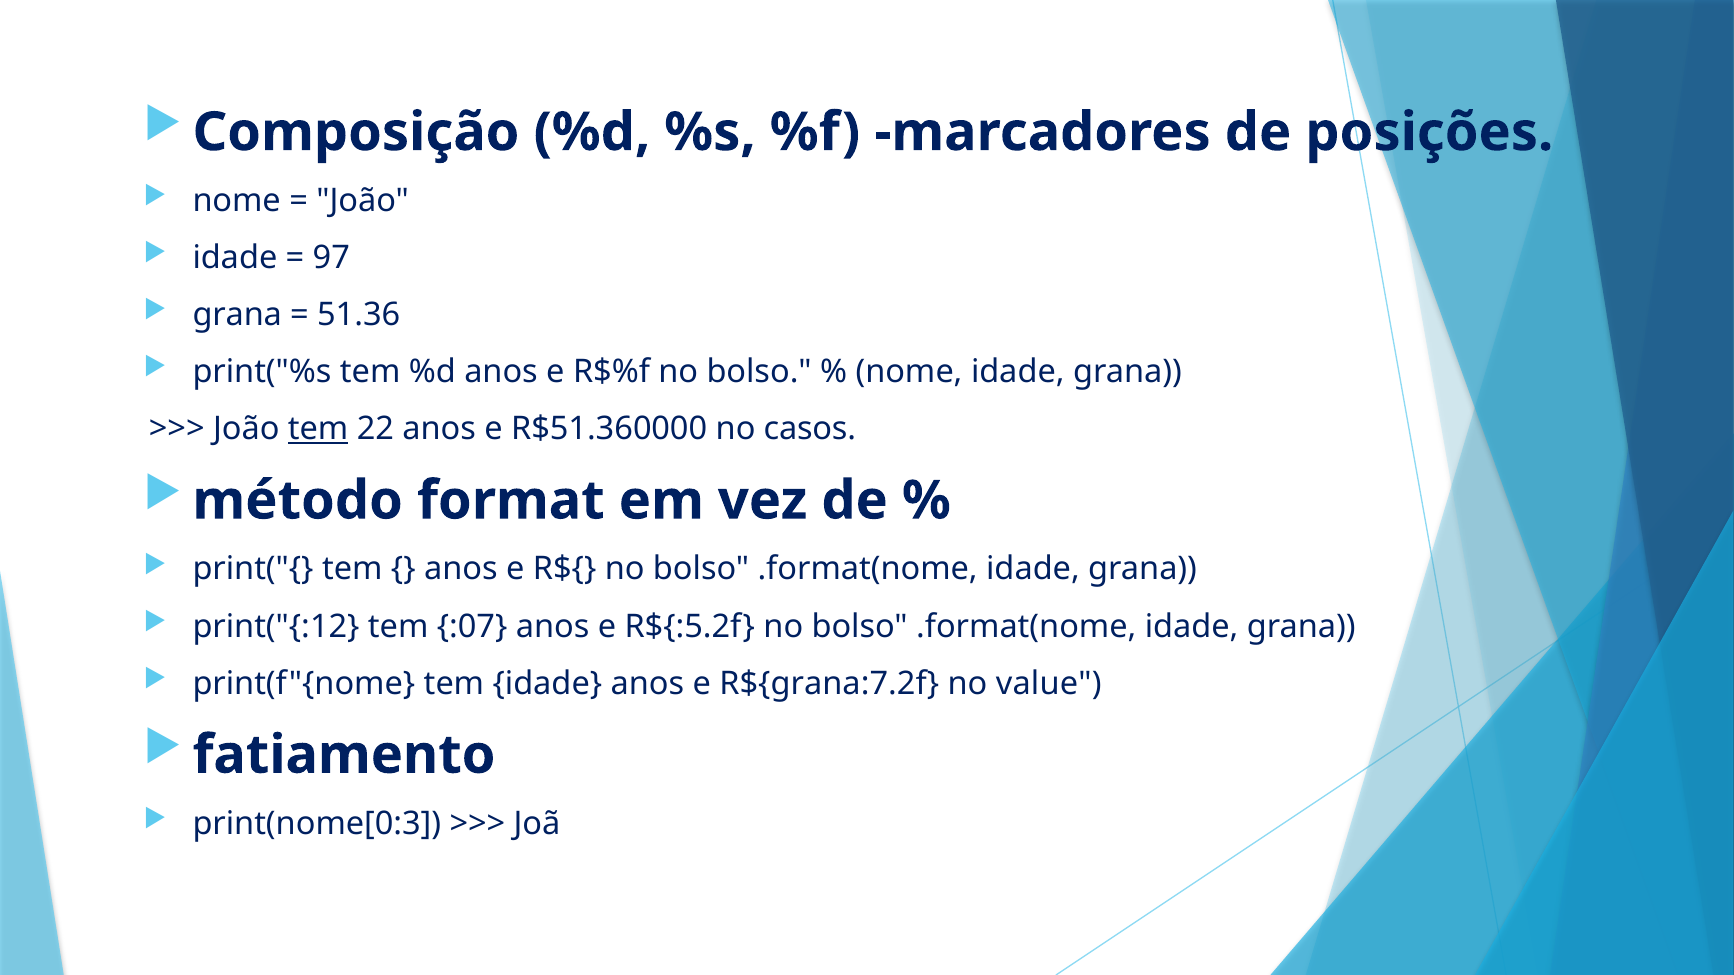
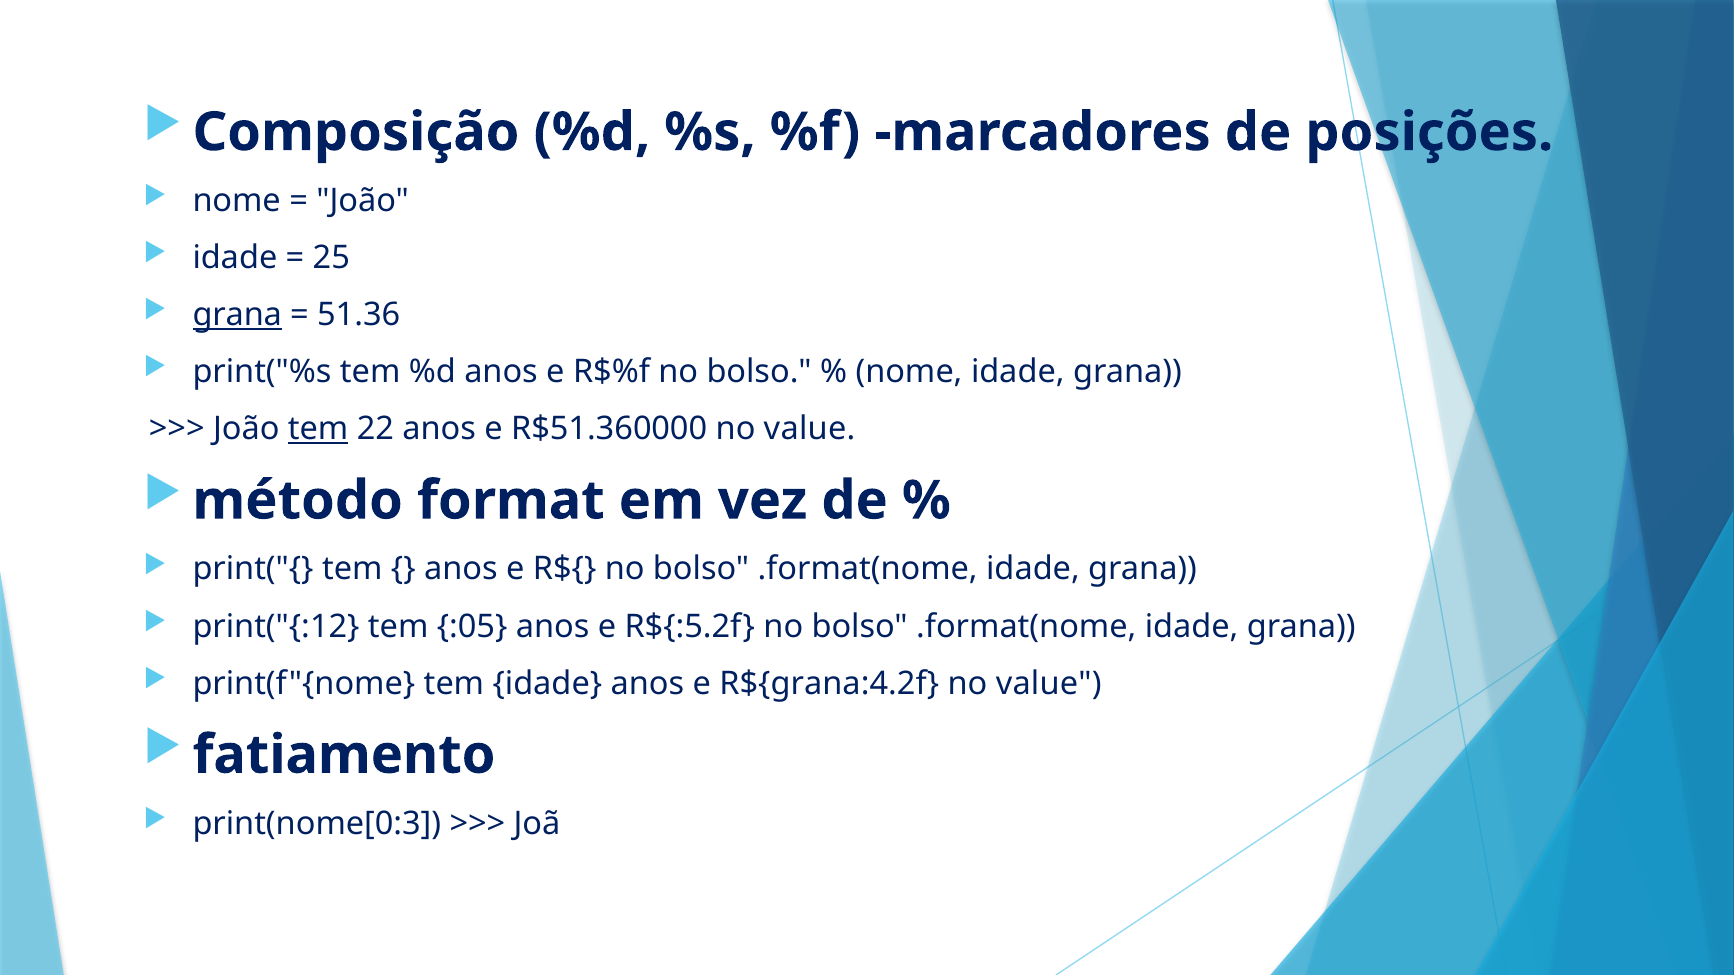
97: 97 -> 25
grana at (237, 315) underline: none -> present
R$51.360000 no casos: casos -> value
:07: :07 -> :05
R${grana:7.2f: R${grana:7.2f -> R${grana:4.2f
